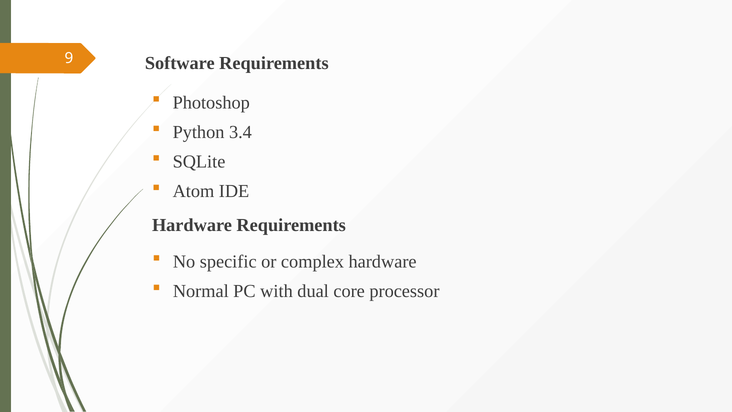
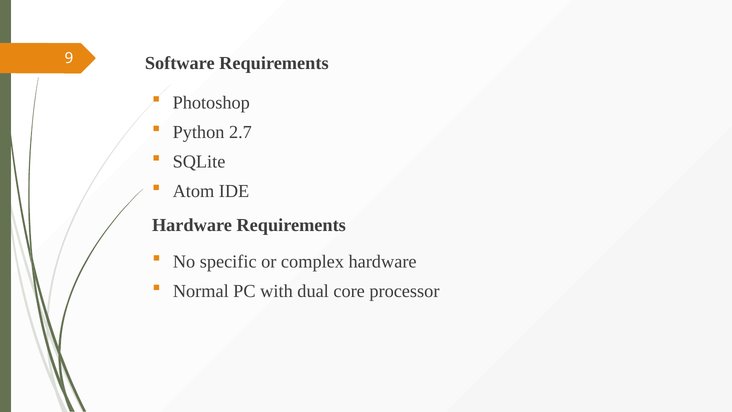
3.4: 3.4 -> 2.7
